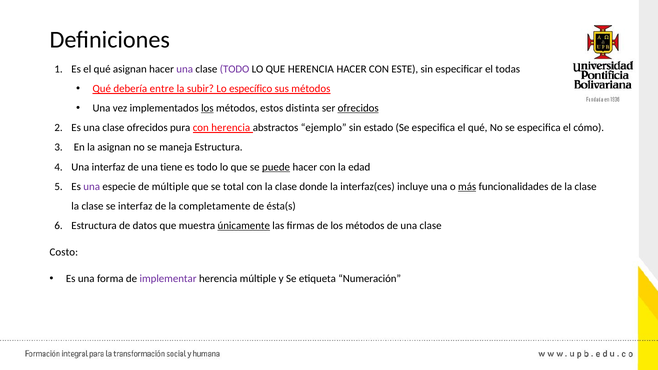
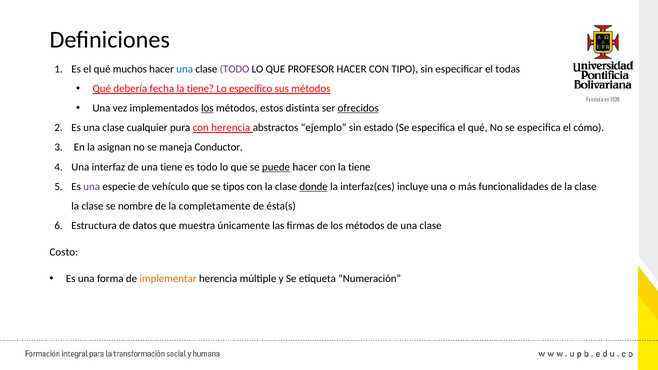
qué asignan: asignan -> muchos
una at (185, 69) colour: purple -> blue
QUE HERENCIA: HERENCIA -> PROFESOR
ESTE: ESTE -> TIPO
entre: entre -> fecha
subir at (200, 89): subir -> tiene
clase ofrecidos: ofrecidos -> cualquier
maneja Estructura: Estructura -> Conductor
con la edad: edad -> tiene
de múltiple: múltiple -> vehículo
total: total -> tipos
donde underline: none -> present
más underline: present -> none
se interfaz: interfaz -> nombre
únicamente underline: present -> none
implementar colour: purple -> orange
